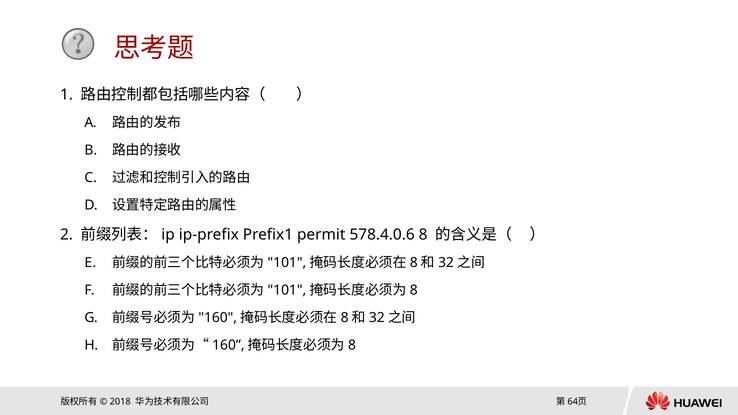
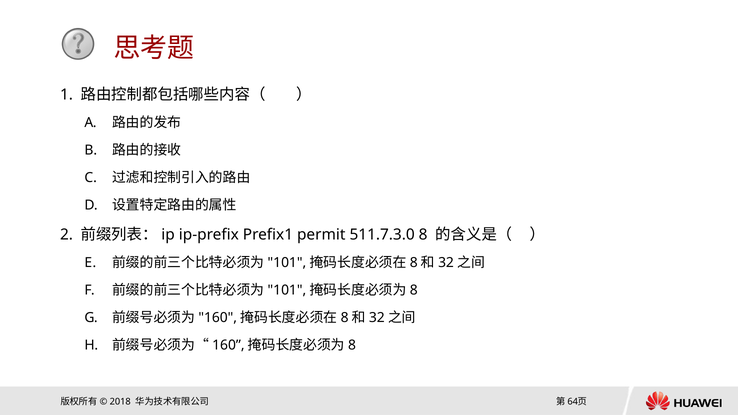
578.4.0.6: 578.4.0.6 -> 511.7.3.0
